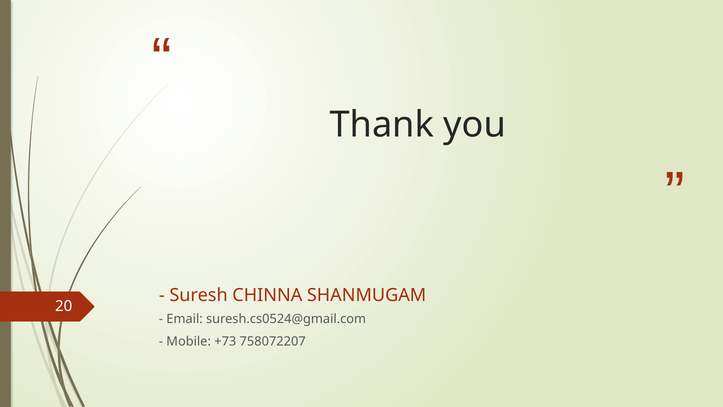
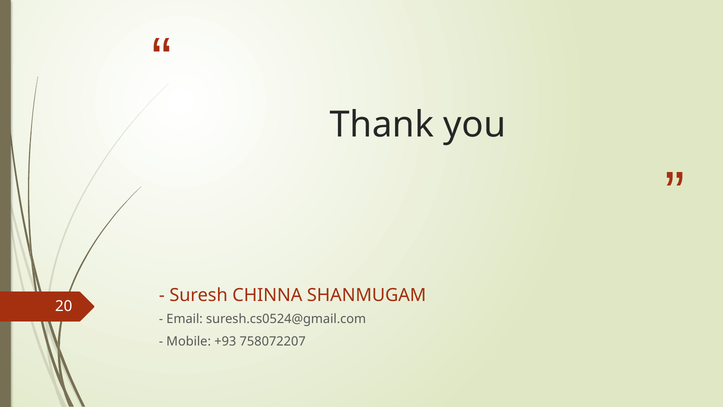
+73: +73 -> +93
